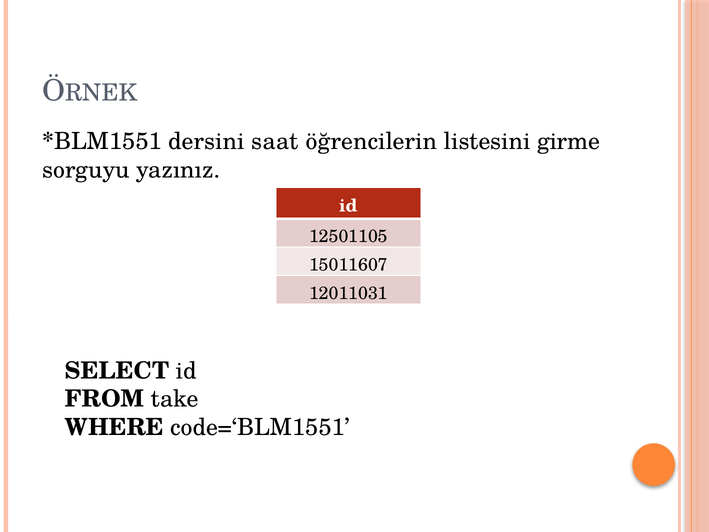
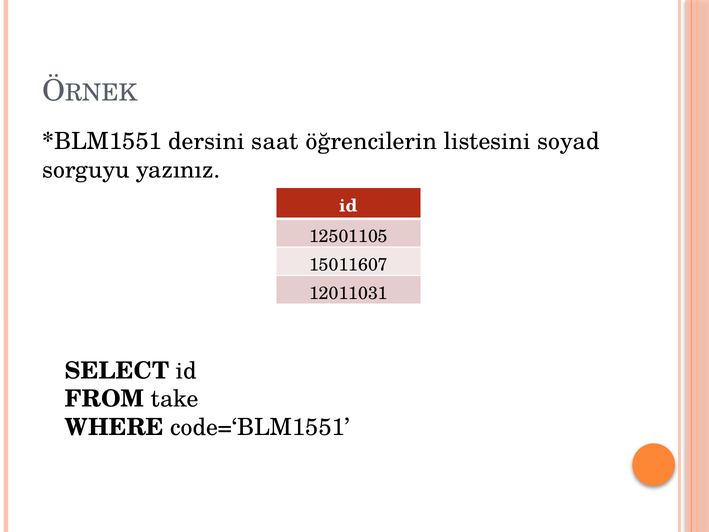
girme: girme -> soyad
